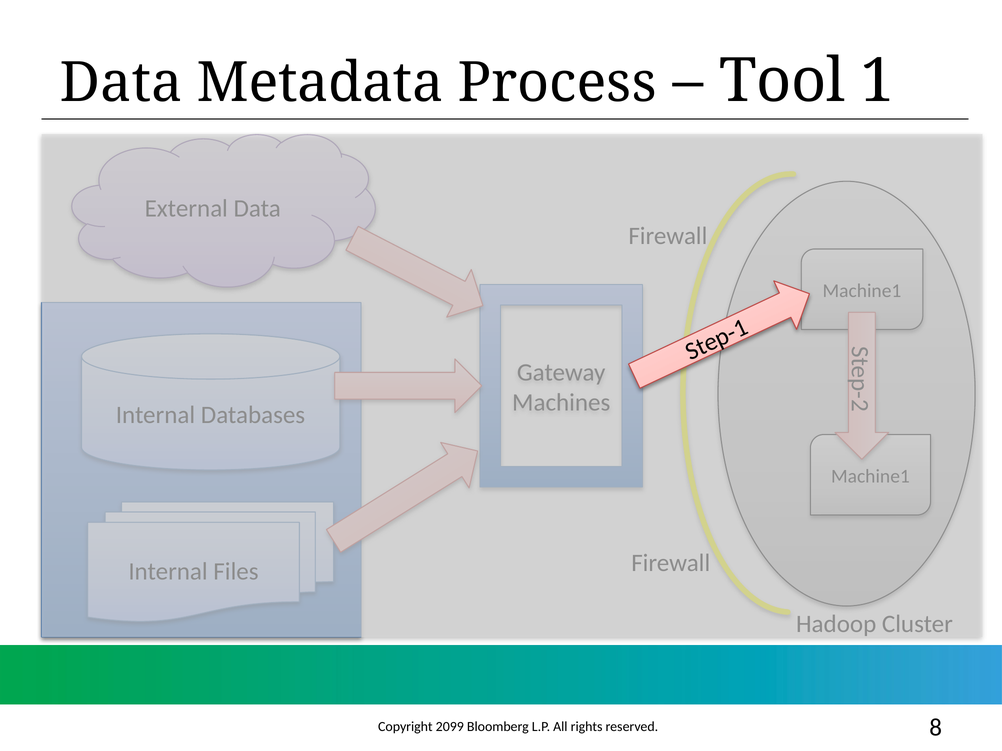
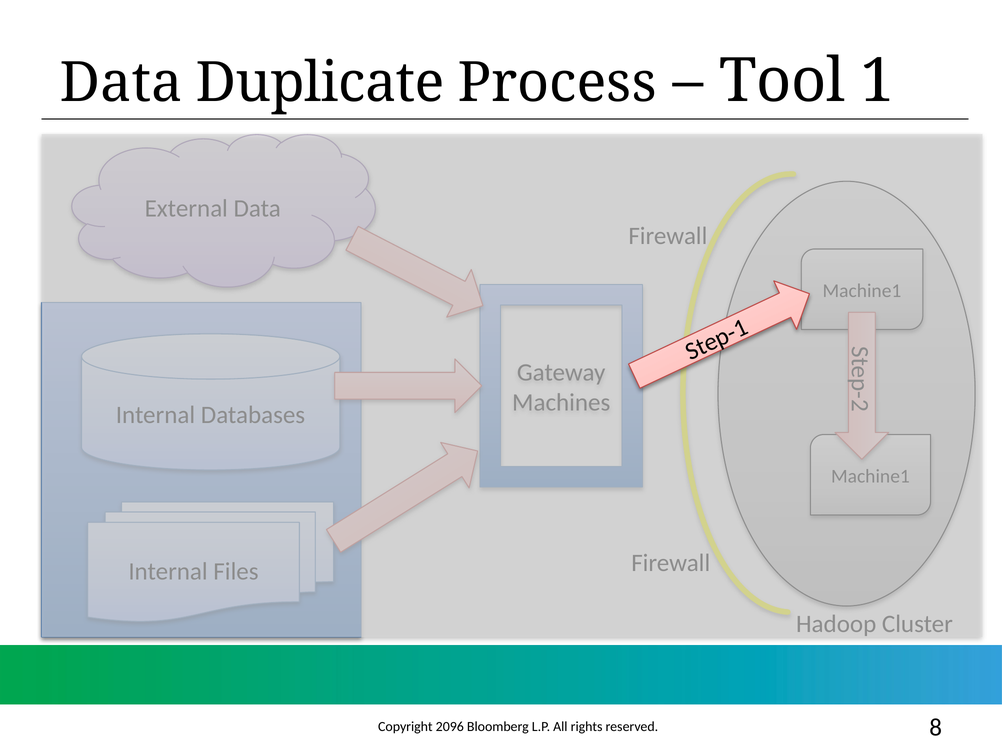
Metadata: Metadata -> Duplicate
2099: 2099 -> 2096
